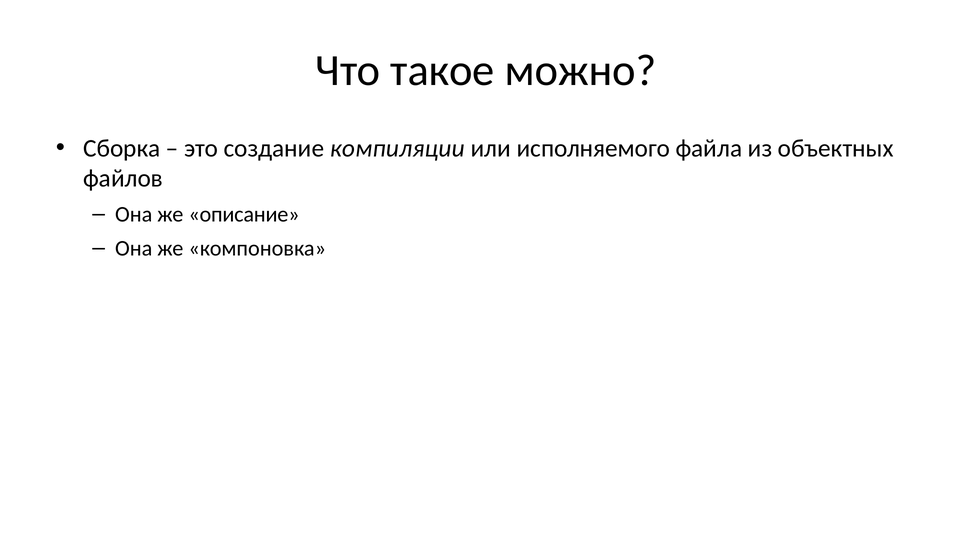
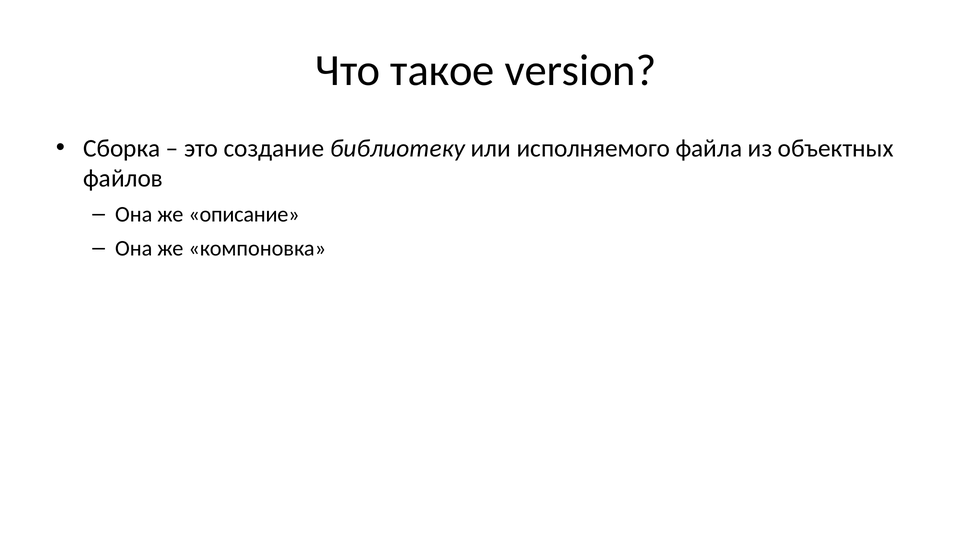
можно: можно -> version
компиляции: компиляции -> библиотеку
